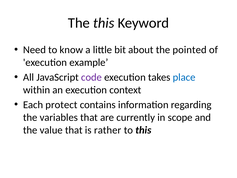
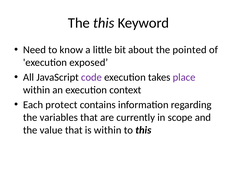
example: example -> exposed
place colour: blue -> purple
is rather: rather -> within
